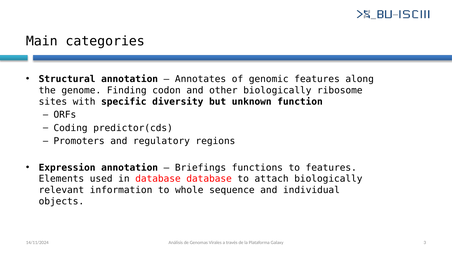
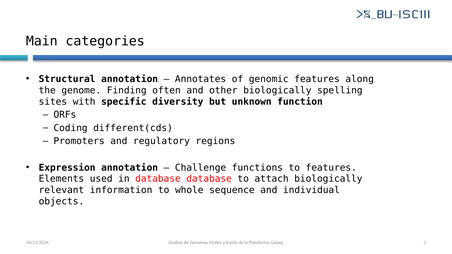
codon: codon -> often
ribosome: ribosome -> spelling
predictor(cds: predictor(cds -> different(cds
Briefings: Briefings -> Challenge
